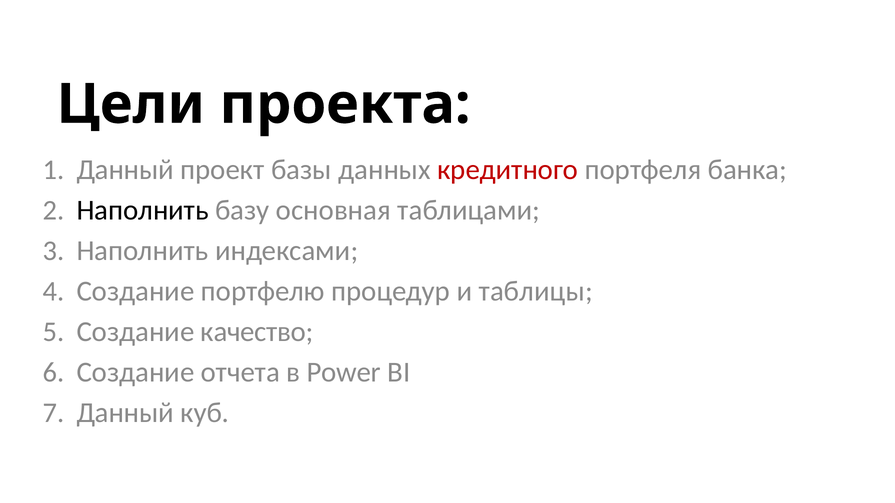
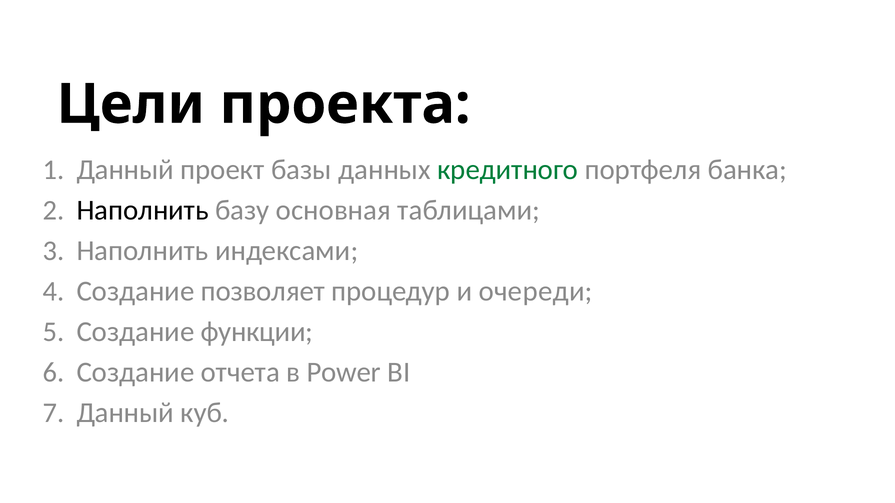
кредитного colour: red -> green
портфелю: портфелю -> позволяет
таблицы: таблицы -> очереди
качество: качество -> функции
